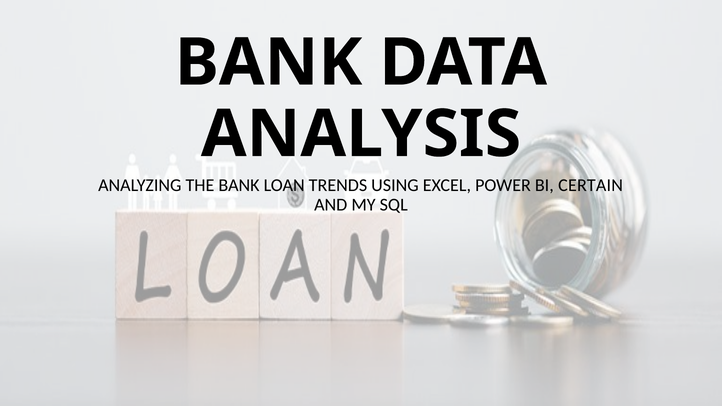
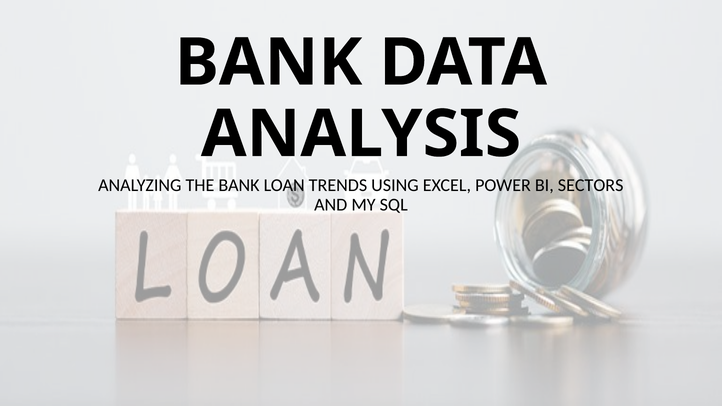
CERTAIN: CERTAIN -> SECTORS
